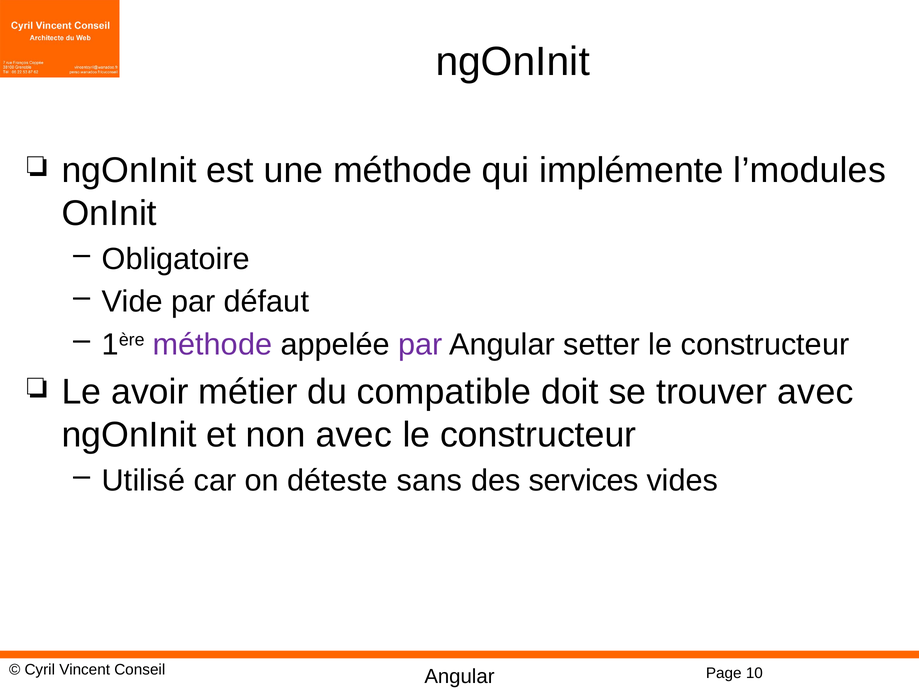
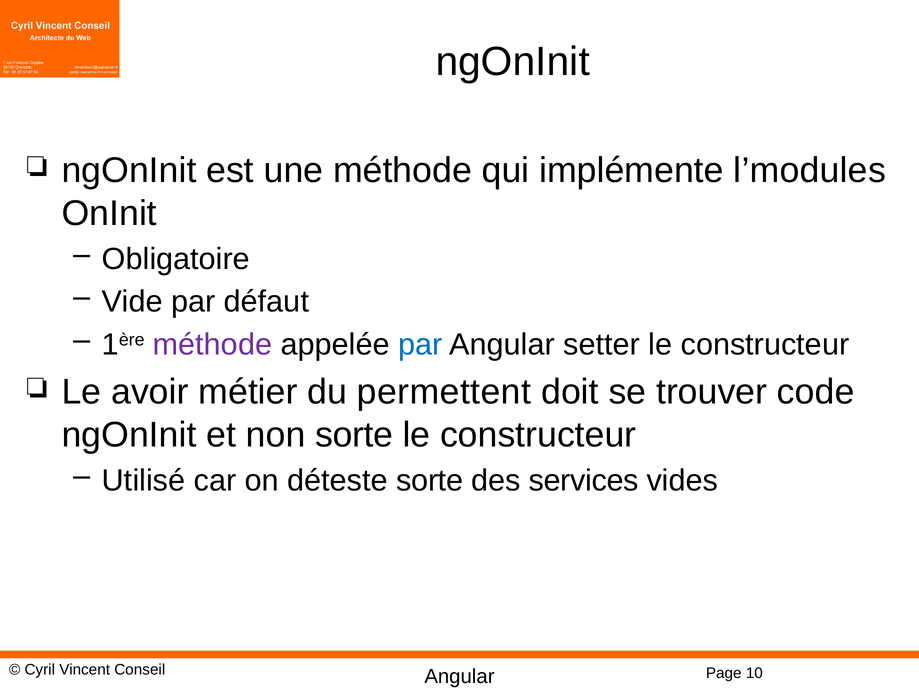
par at (420, 345) colour: purple -> blue
compatible: compatible -> permettent
trouver avec: avec -> code
non avec: avec -> sorte
déteste sans: sans -> sorte
